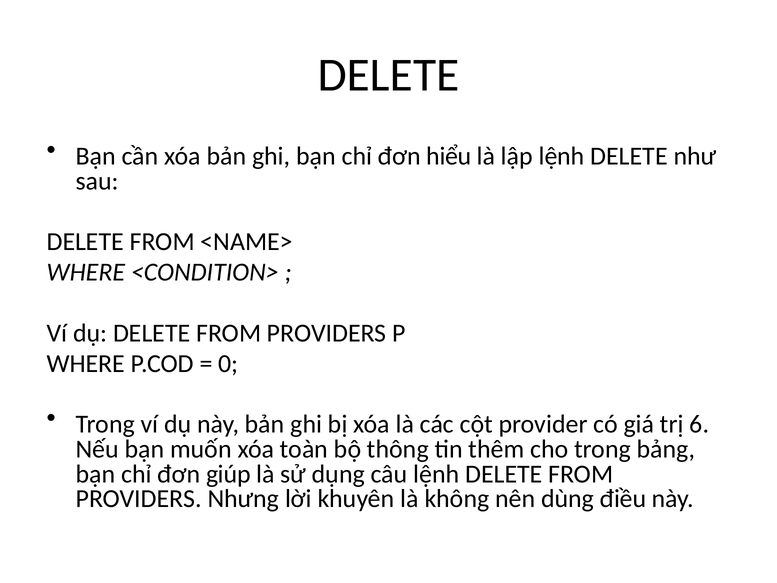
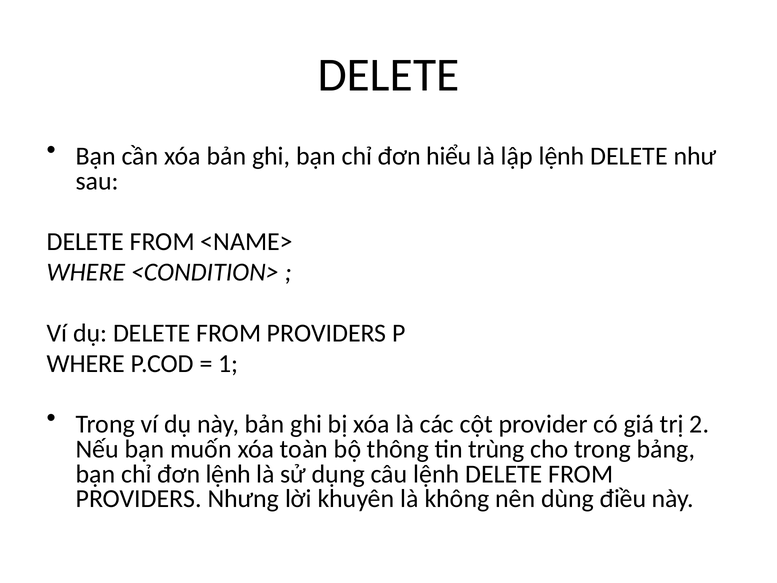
0: 0 -> 1
6: 6 -> 2
thêm: thêm -> trùng
đơn giúp: giúp -> lệnh
